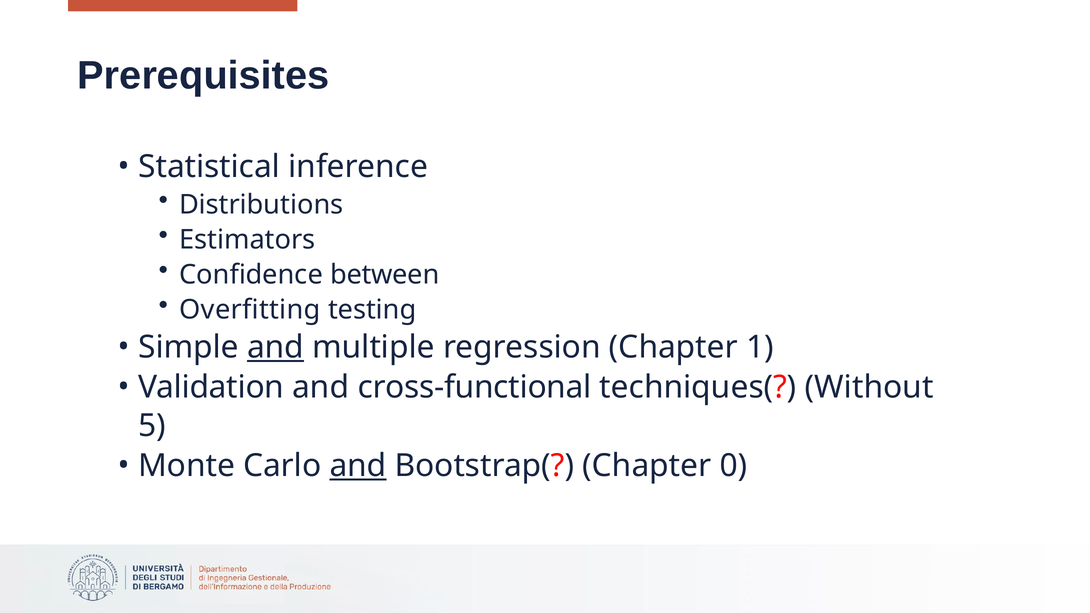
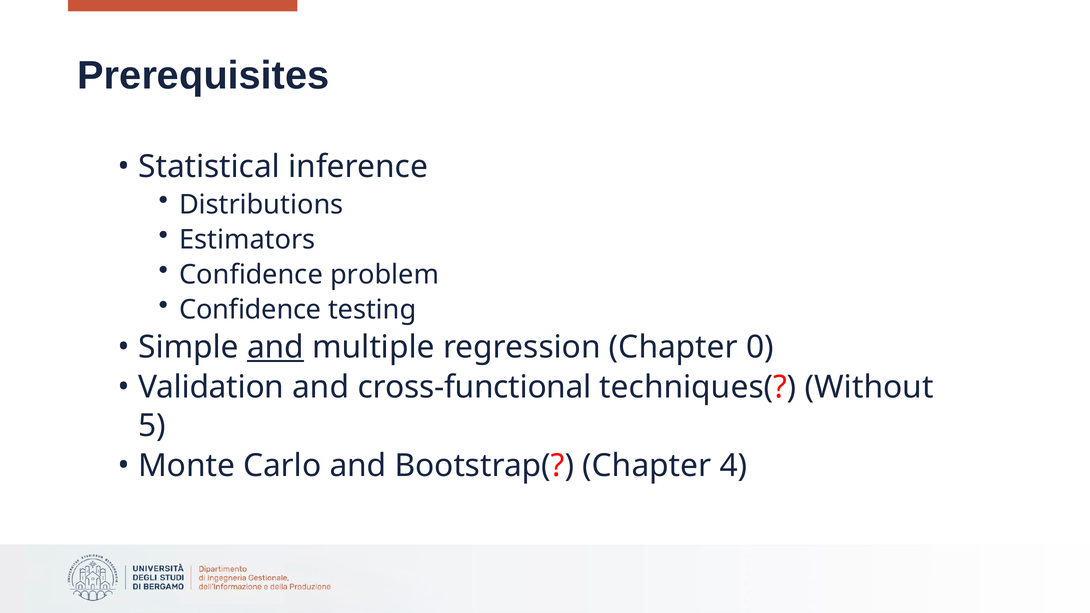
between: between -> problem
Overfitting at (250, 310): Overfitting -> Confidence
1: 1 -> 0
and at (358, 466) underline: present -> none
0: 0 -> 4
